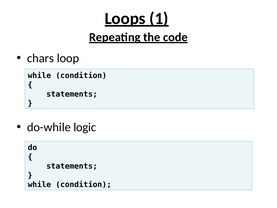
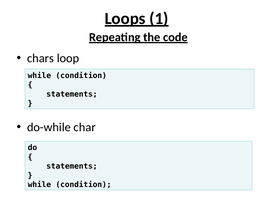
logic: logic -> char
